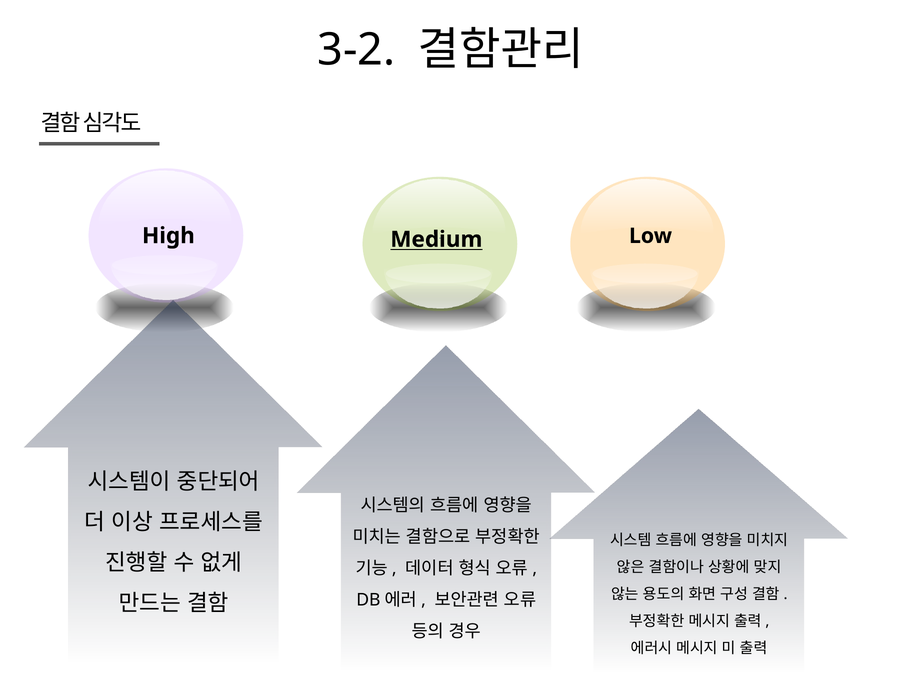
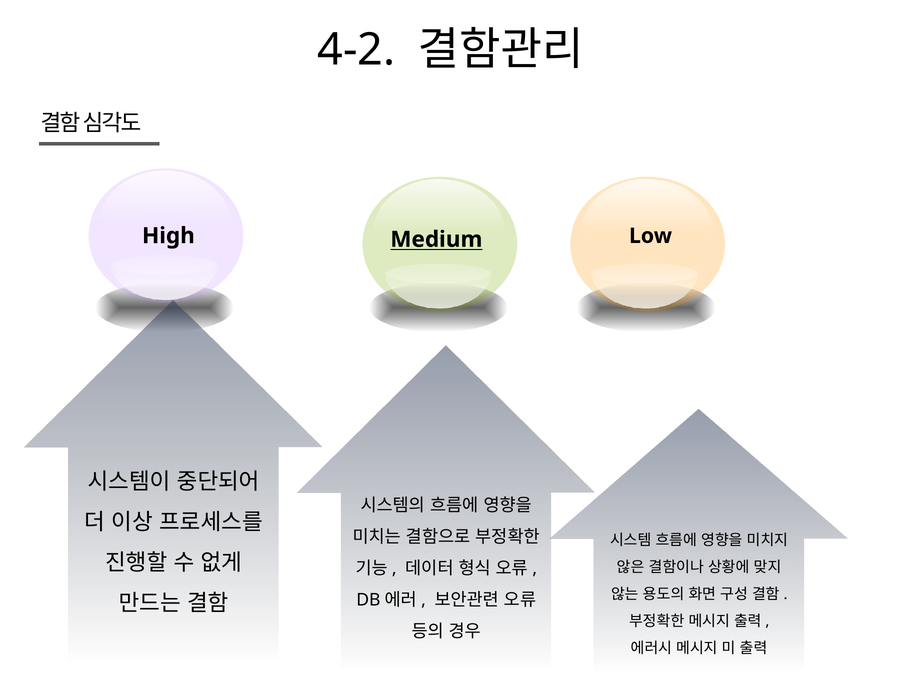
3-2: 3-2 -> 4-2
